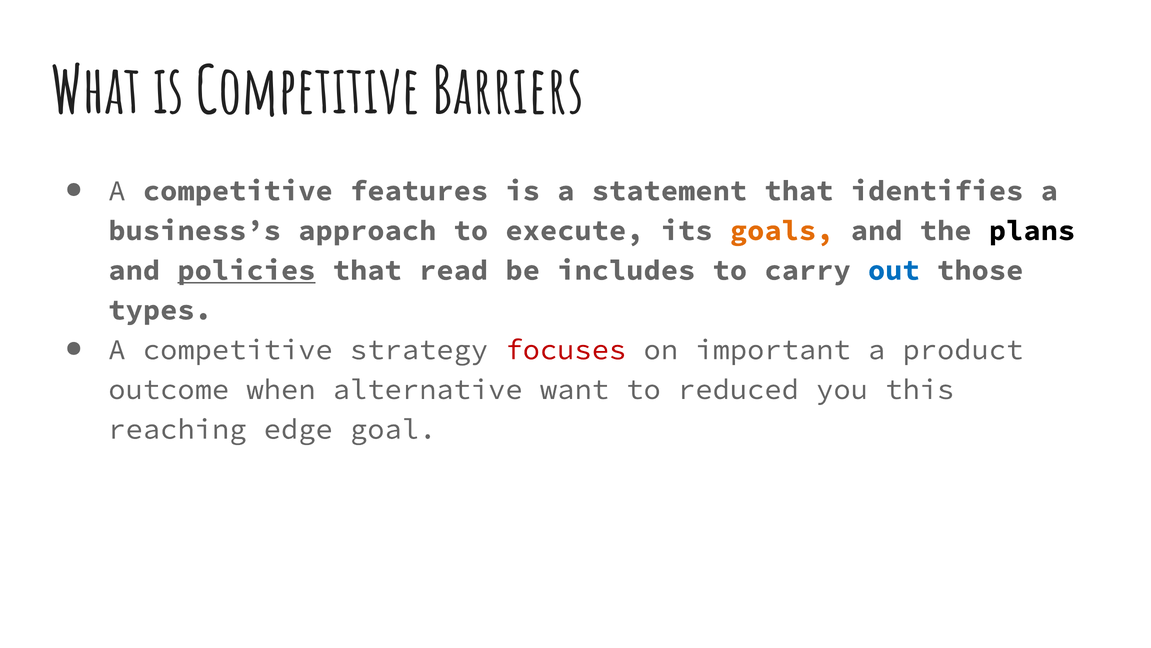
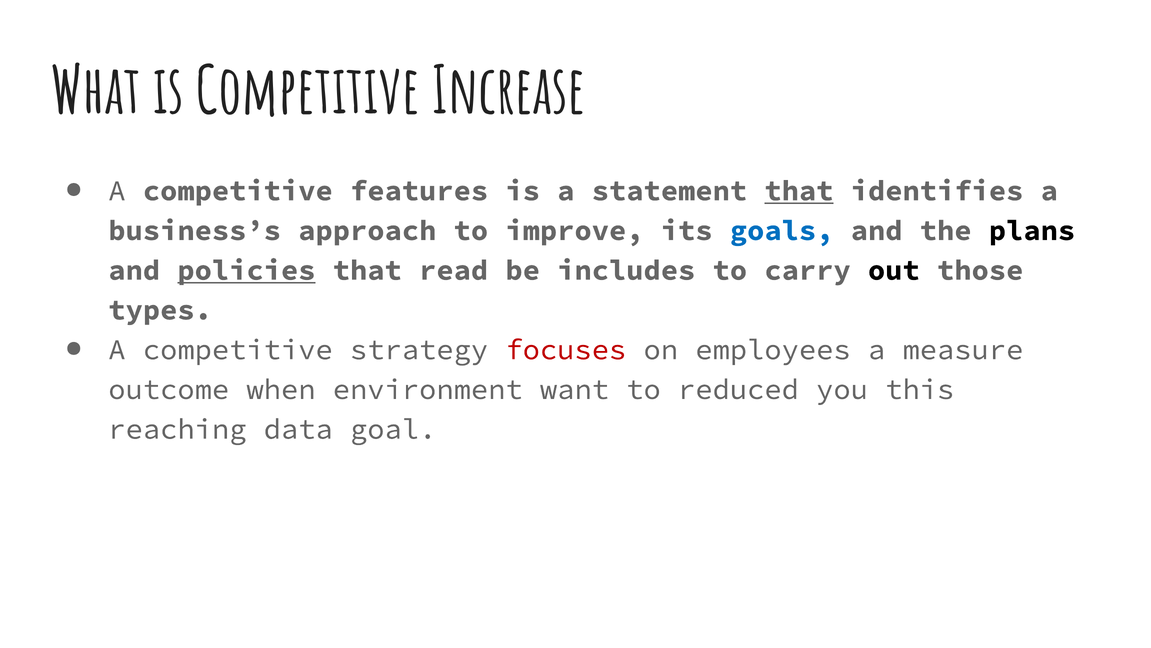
Barriers: Barriers -> Increase
that at (799, 191) underline: none -> present
execute: execute -> improve
goals colour: orange -> blue
out colour: blue -> black
important: important -> employees
product: product -> measure
alternative: alternative -> environment
edge: edge -> data
